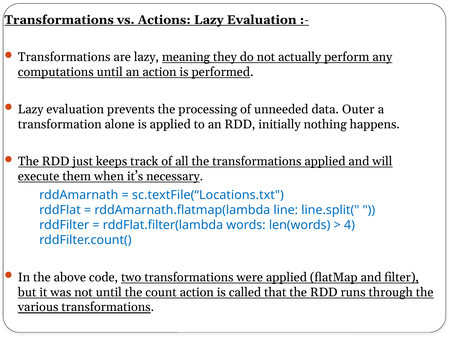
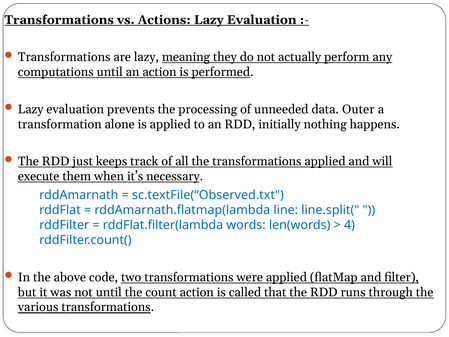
sc.textFile(“Locations.txt: sc.textFile(“Locations.txt -> sc.textFile(“Observed.txt
